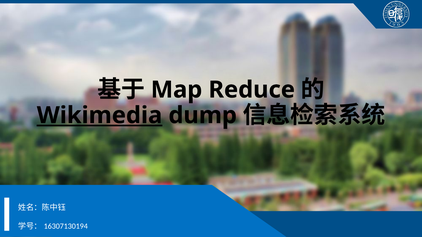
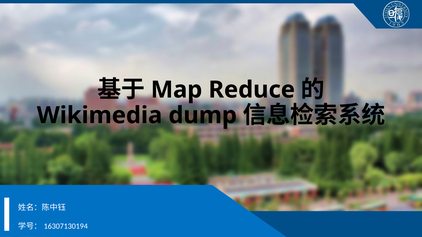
Wikimedia underline: present -> none
